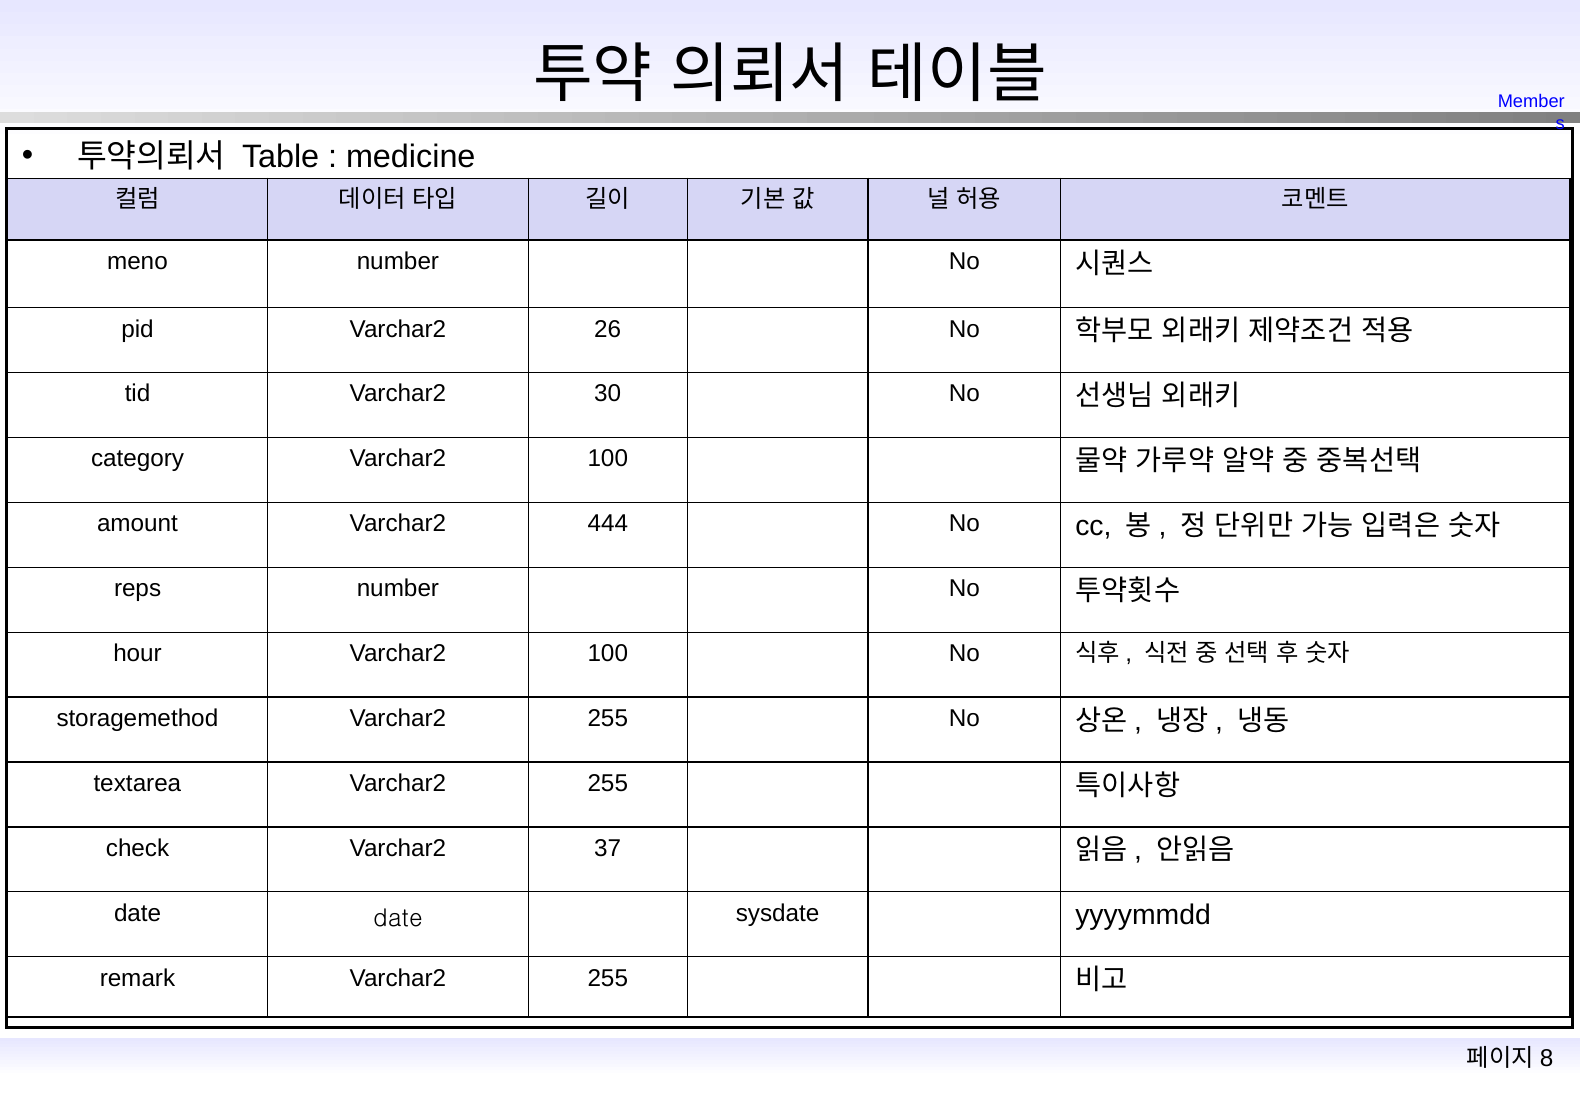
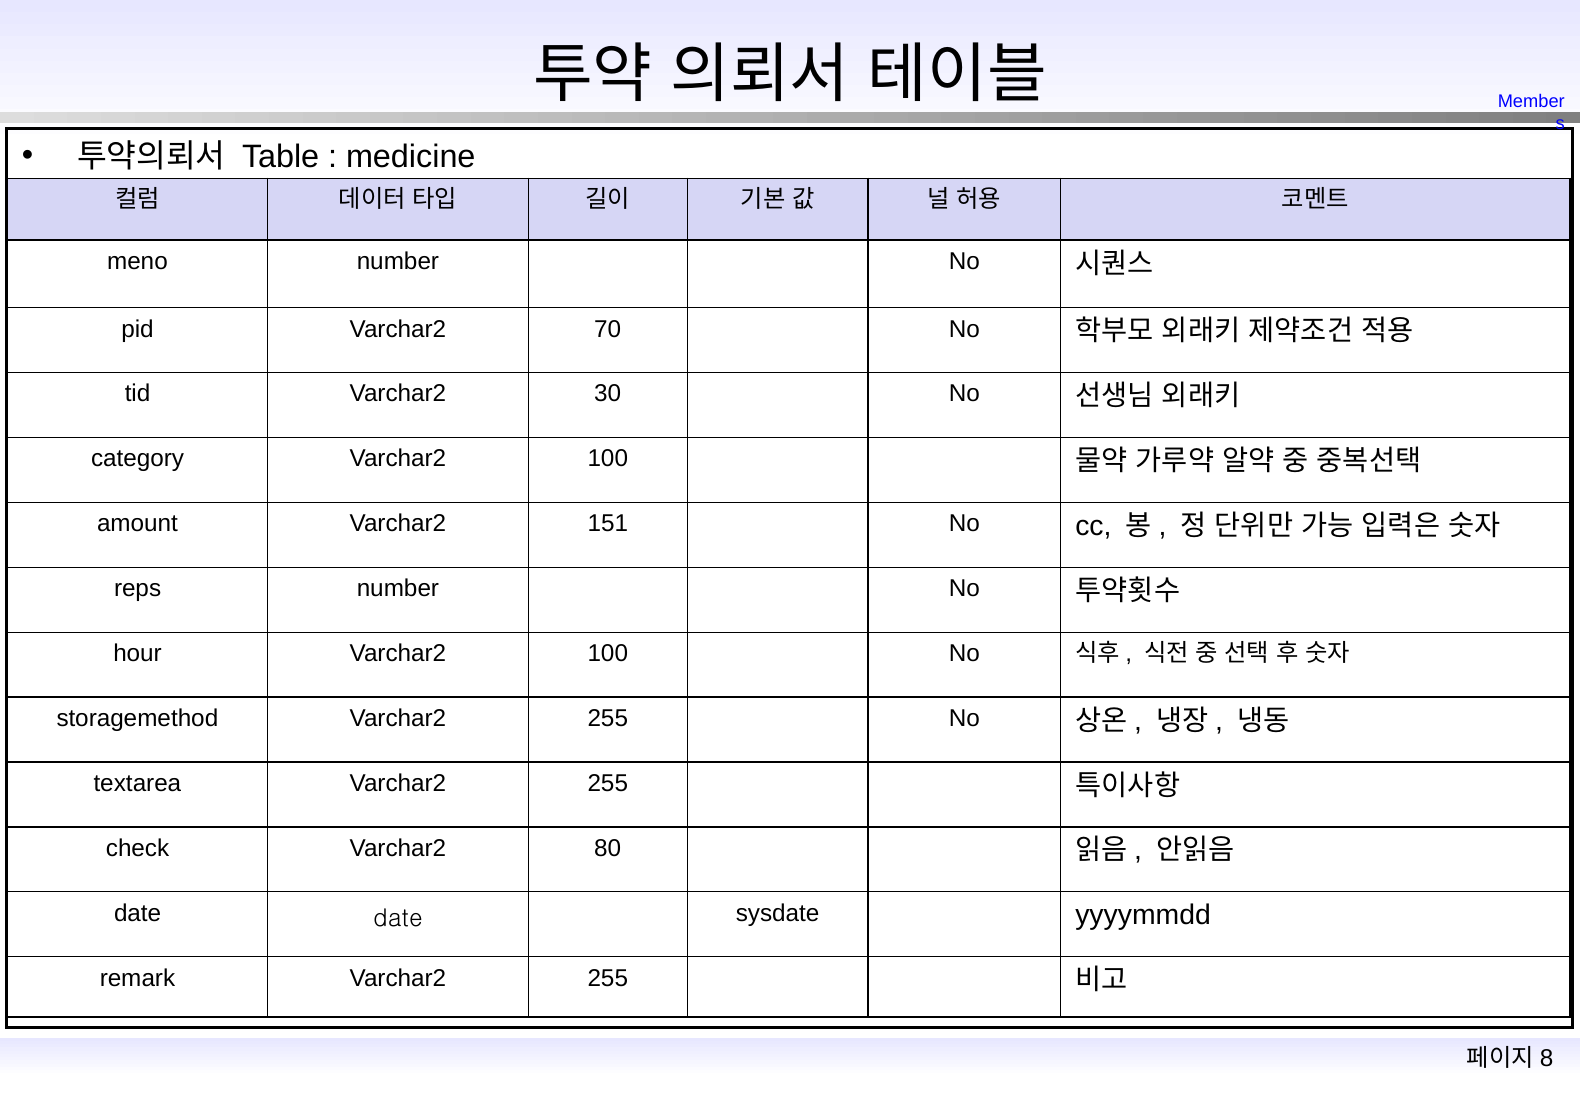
26: 26 -> 70
444: 444 -> 151
37: 37 -> 80
